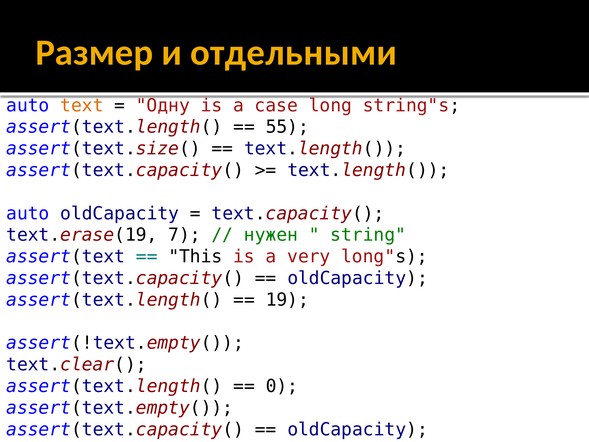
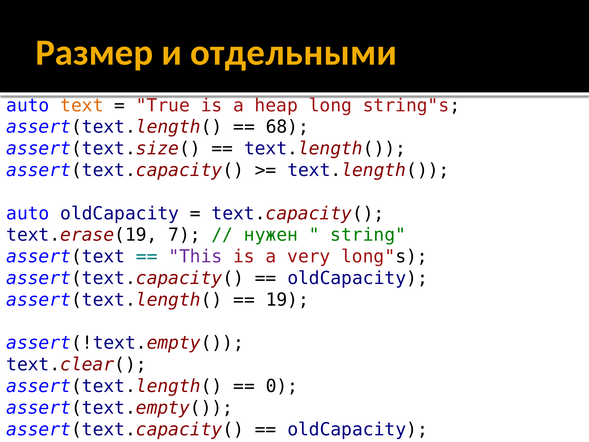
Одну: Одну -> True
case: case -> heap
55: 55 -> 68
This colour: black -> purple
